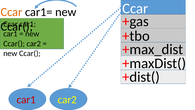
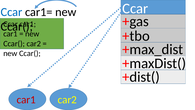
Ccar at (12, 12) colour: orange -> blue
